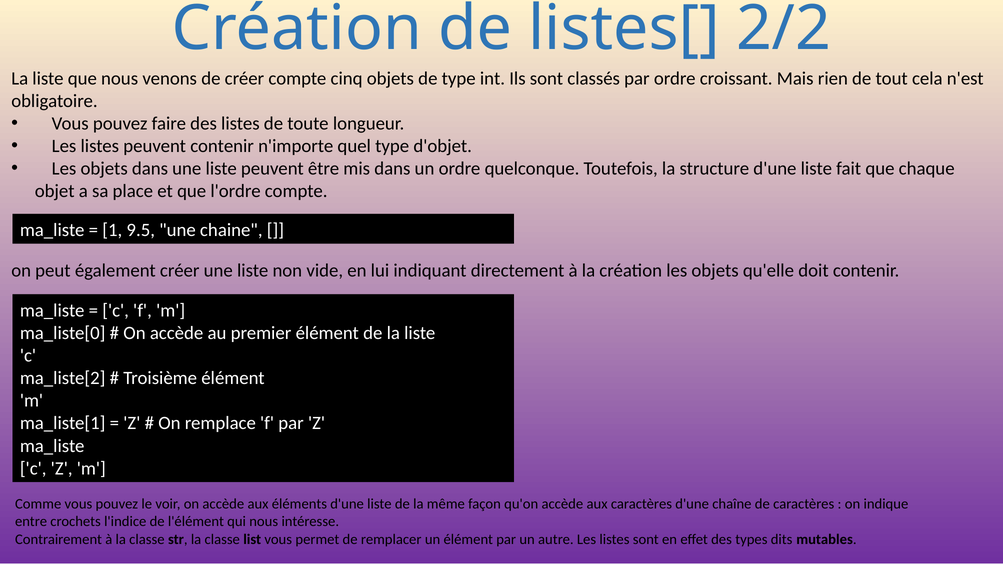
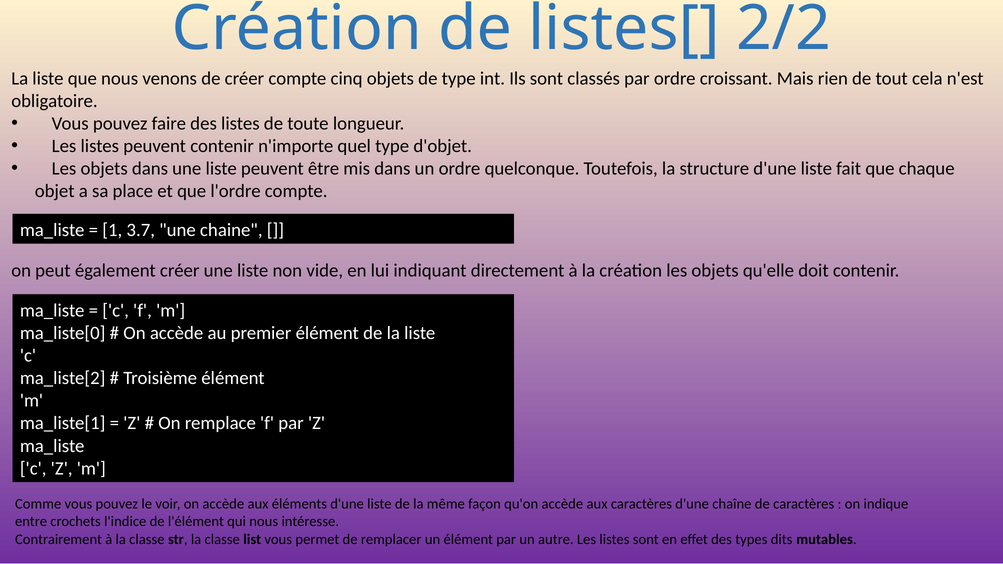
9.5: 9.5 -> 3.7
